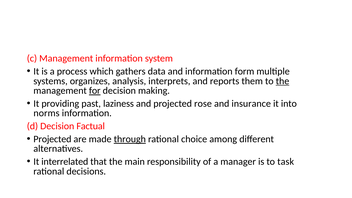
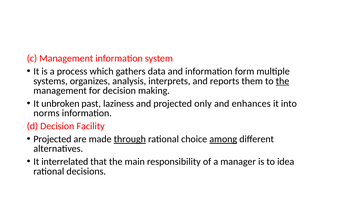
for underline: present -> none
providing: providing -> unbroken
rose: rose -> only
insurance: insurance -> enhances
Factual: Factual -> Facility
among underline: none -> present
task: task -> idea
